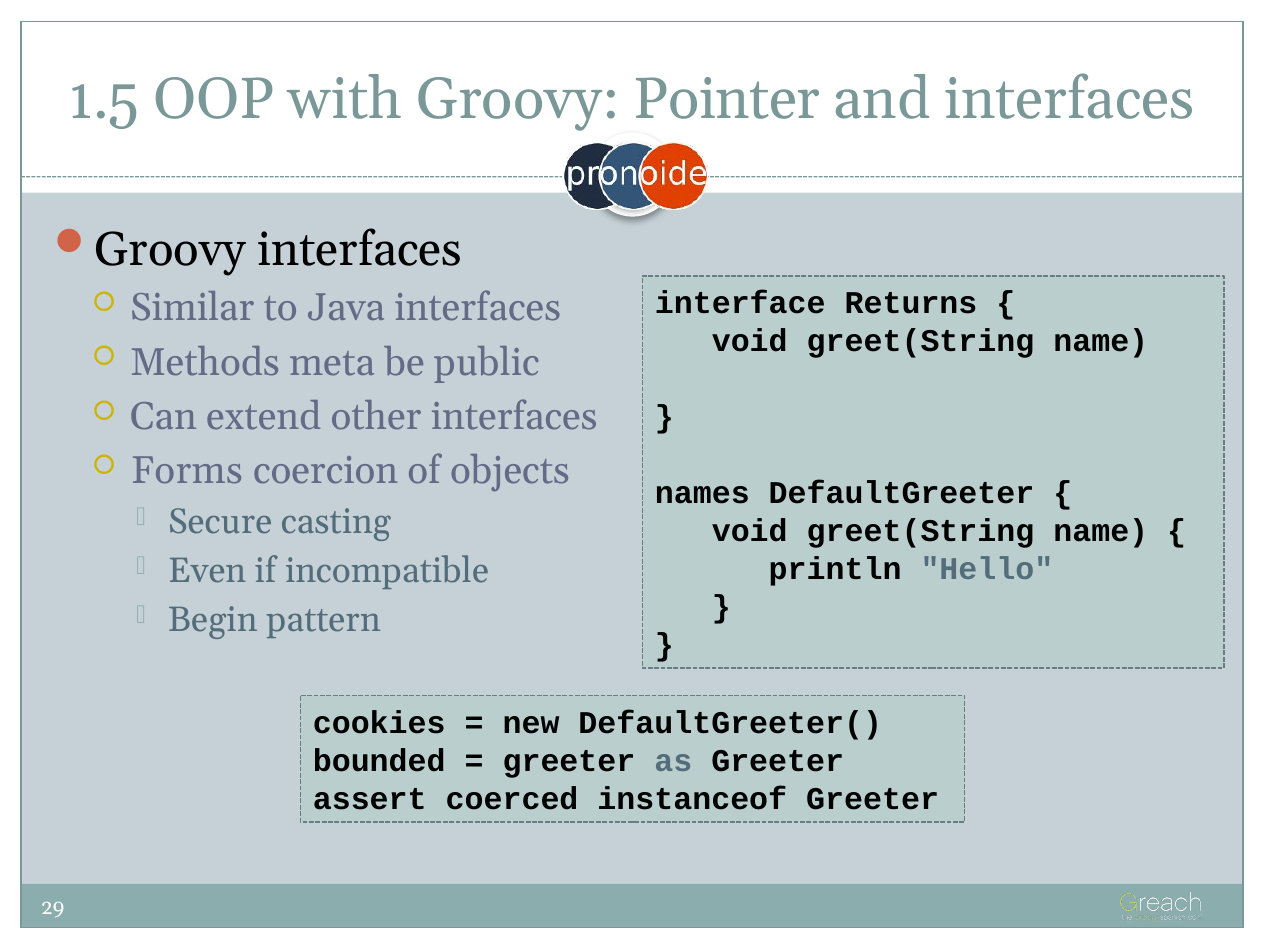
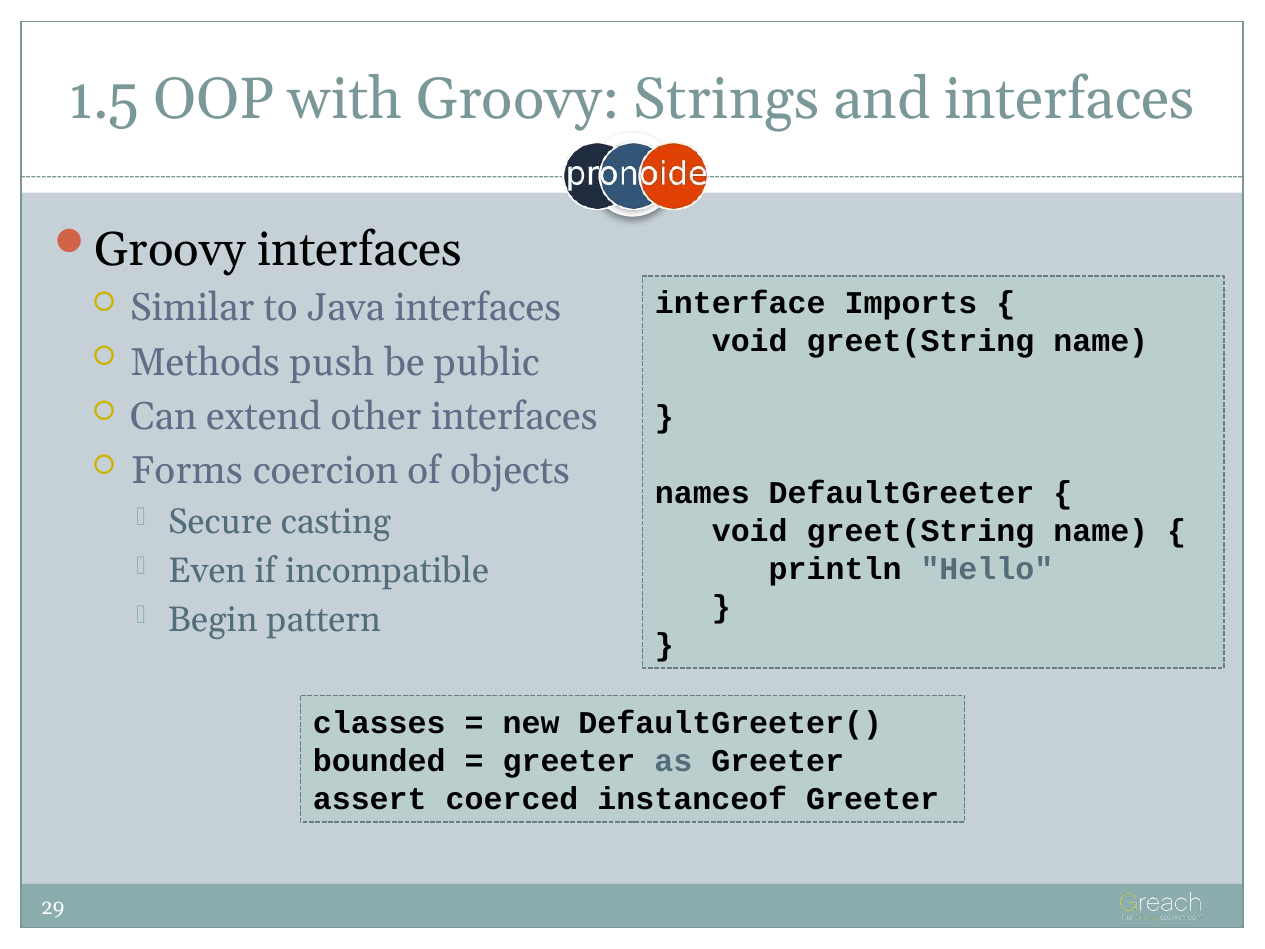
Pointer: Pointer -> Strings
Returns: Returns -> Imports
meta: meta -> push
cookies: cookies -> classes
